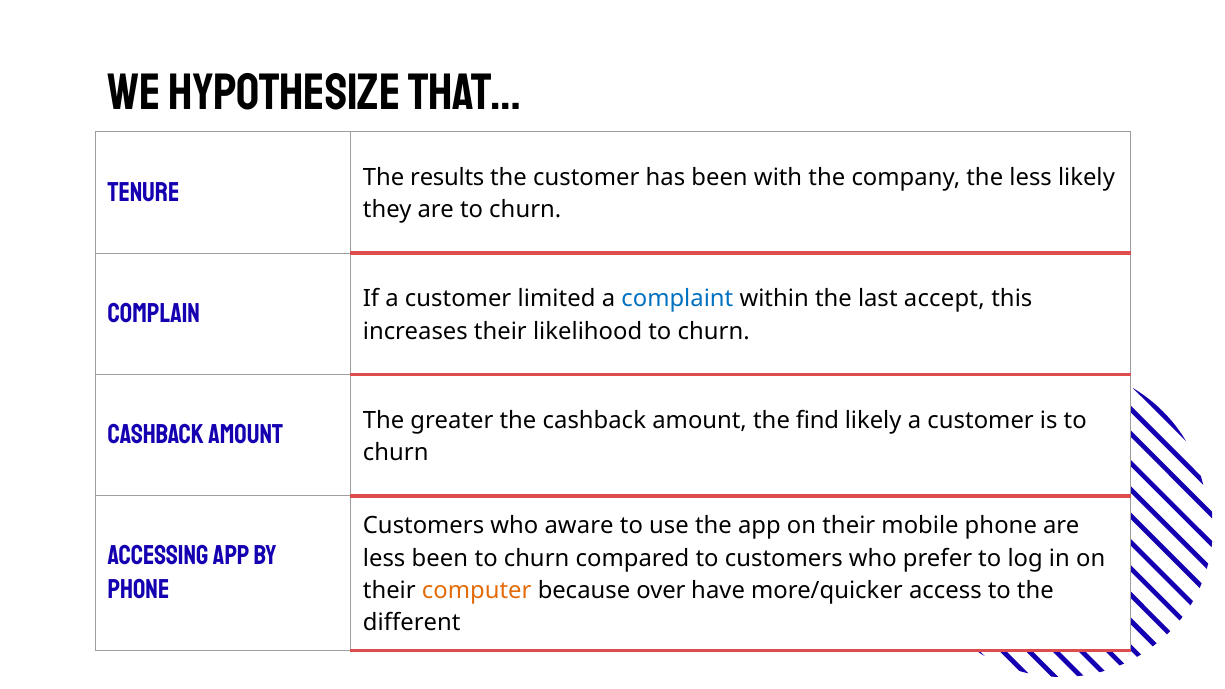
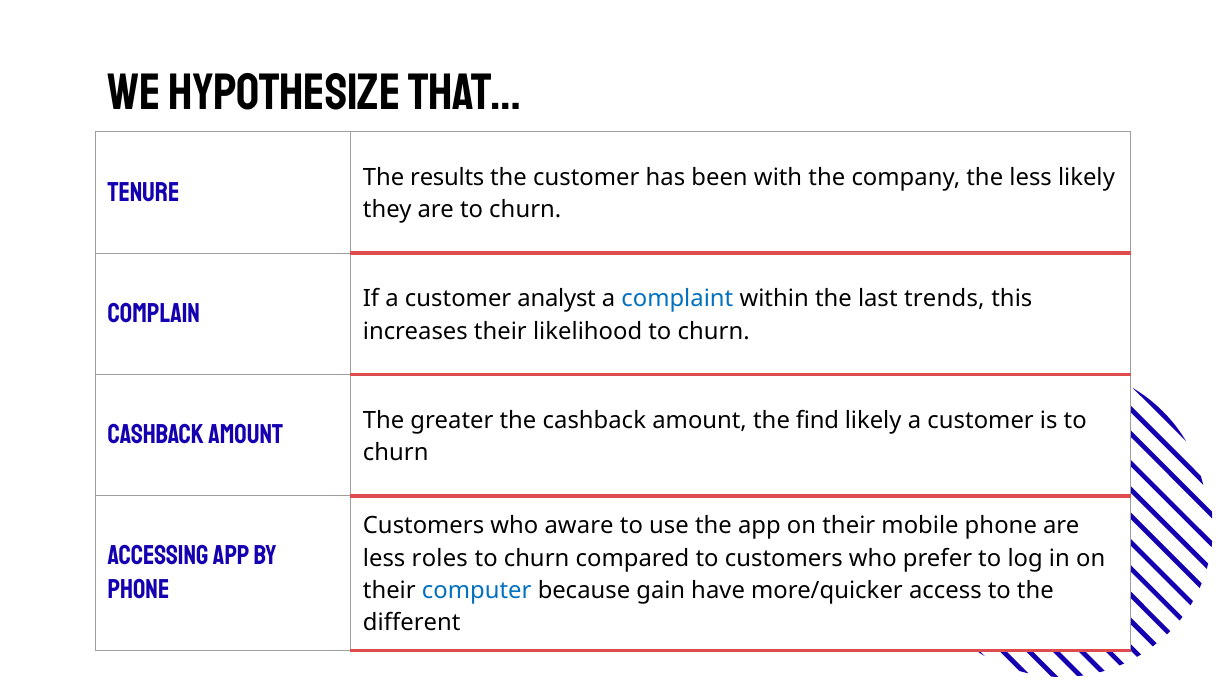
limited: limited -> analyst
accept: accept -> trends
less been: been -> roles
computer colour: orange -> blue
over: over -> gain
